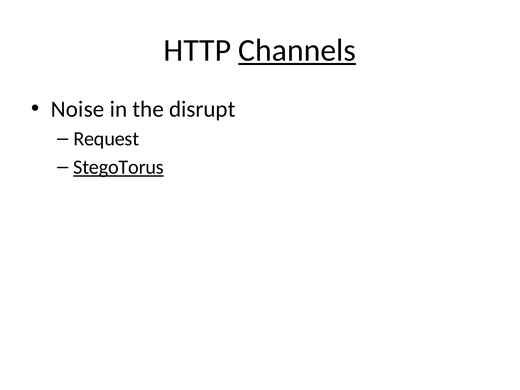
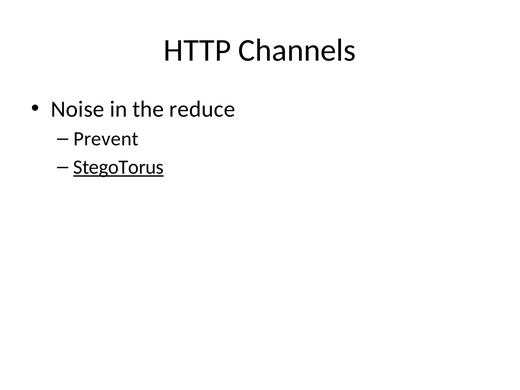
Channels underline: present -> none
disrupt: disrupt -> reduce
Request: Request -> Prevent
